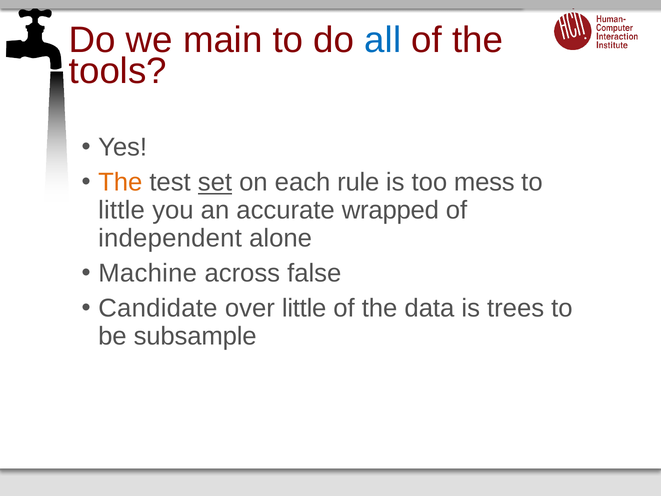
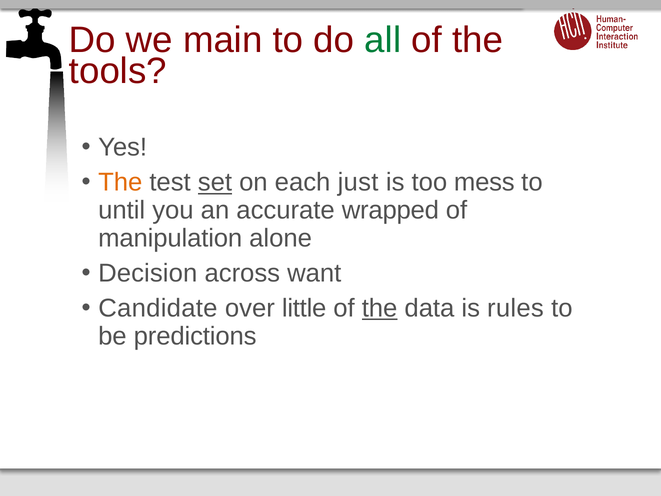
all colour: blue -> green
rule: rule -> just
little at (122, 210): little -> until
independent: independent -> manipulation
Machine: Machine -> Decision
false: false -> want
the at (380, 308) underline: none -> present
trees: trees -> rules
subsample: subsample -> predictions
